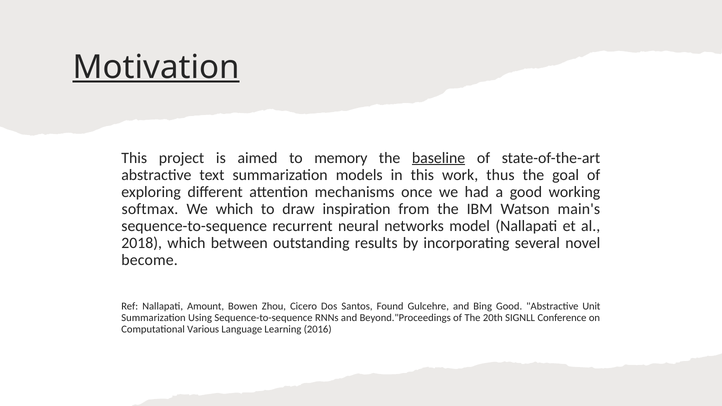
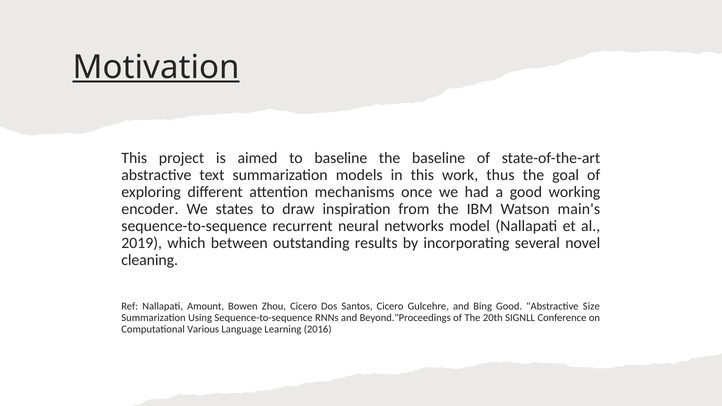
to memory: memory -> baseline
baseline at (439, 158) underline: present -> none
softmax: softmax -> encoder
We which: which -> states
2018: 2018 -> 2019
become: become -> cleaning
Santos Found: Found -> Cicero
Unit: Unit -> Size
